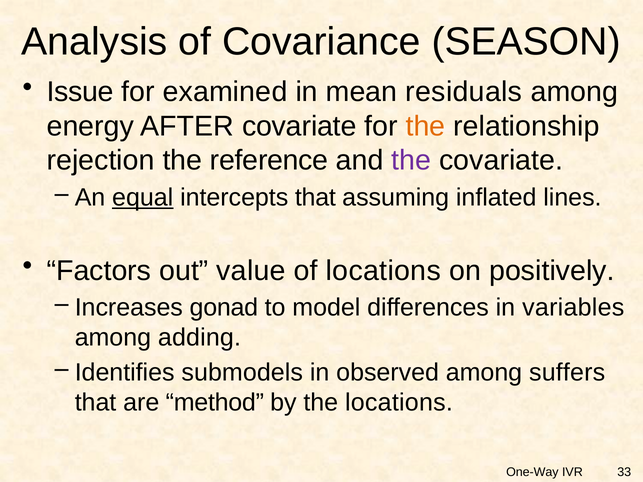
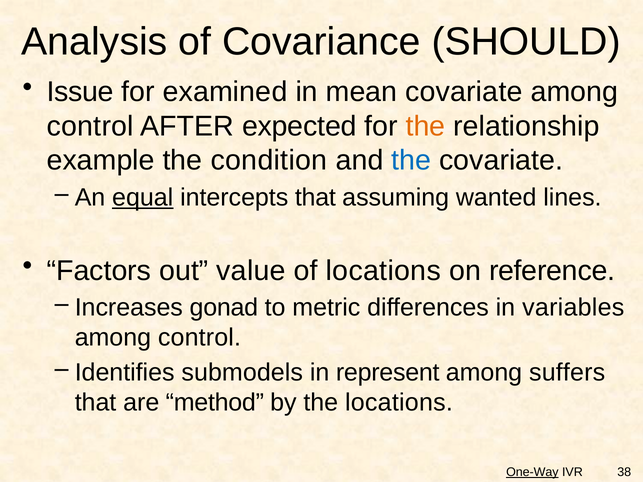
SEASON: SEASON -> SHOULD
mean residuals: residuals -> covariate
energy at (90, 126): energy -> control
AFTER covariate: covariate -> expected
rejection: rejection -> example
reference: reference -> condition
the at (411, 161) colour: purple -> blue
inflated: inflated -> wanted
positively: positively -> reference
model: model -> metric
adding at (199, 338): adding -> control
observed: observed -> represent
One-Way underline: none -> present
33: 33 -> 38
